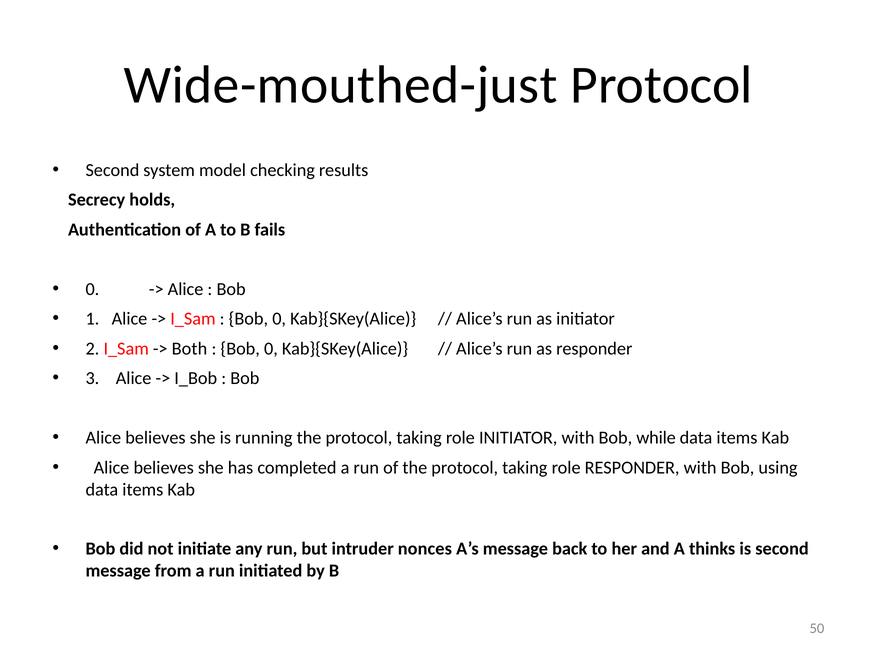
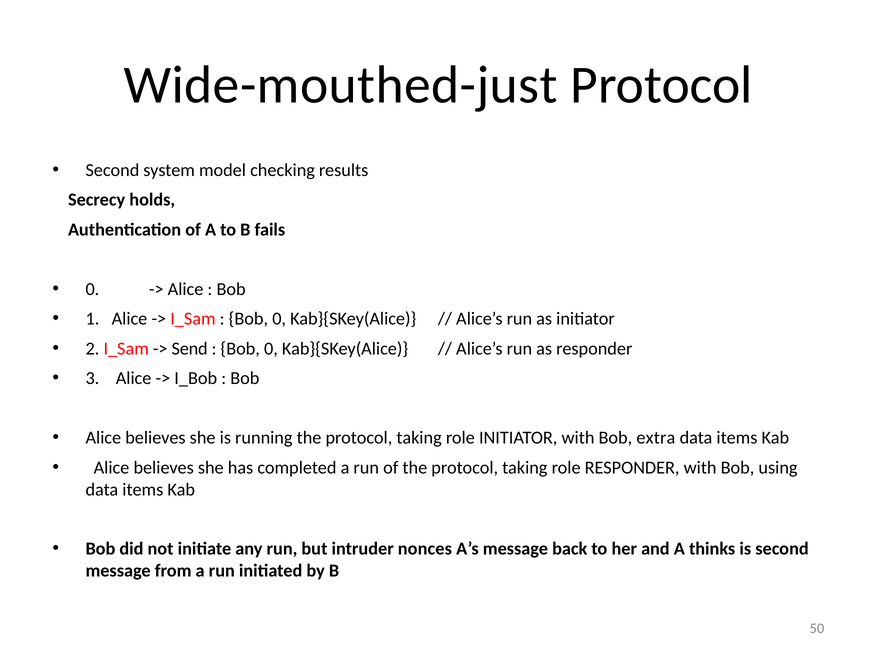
Both: Both -> Send
while: while -> extra
